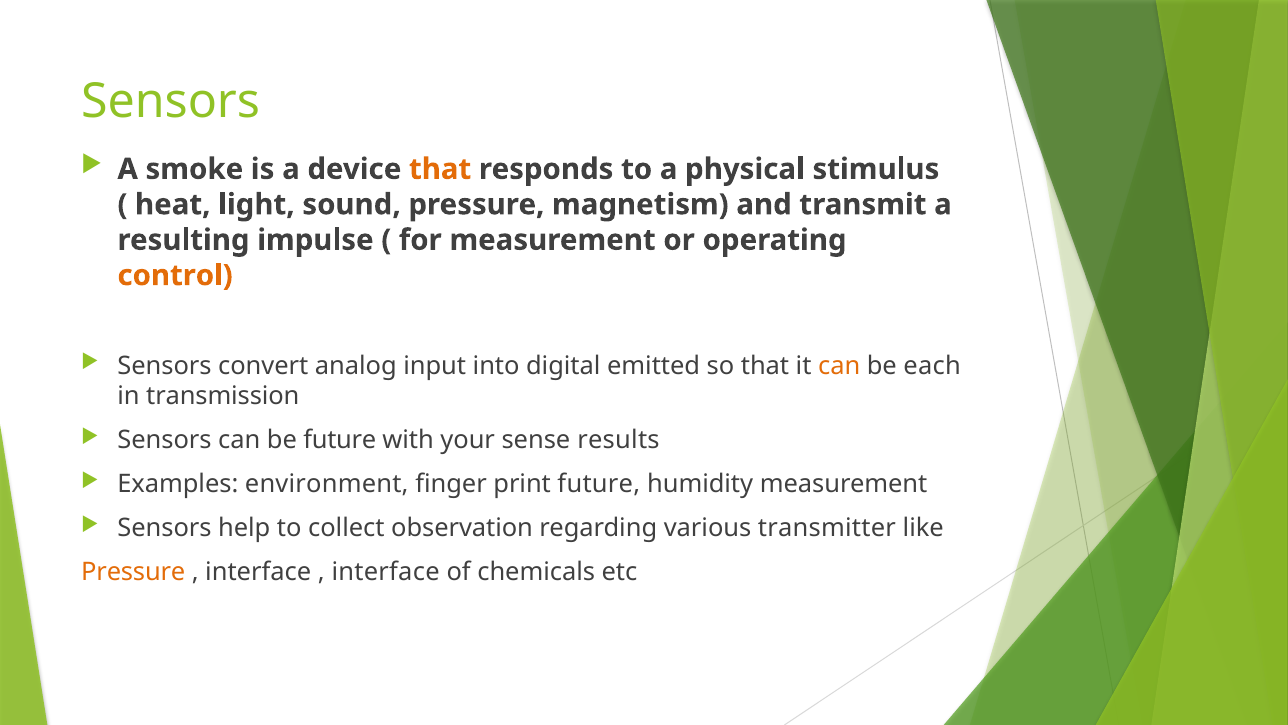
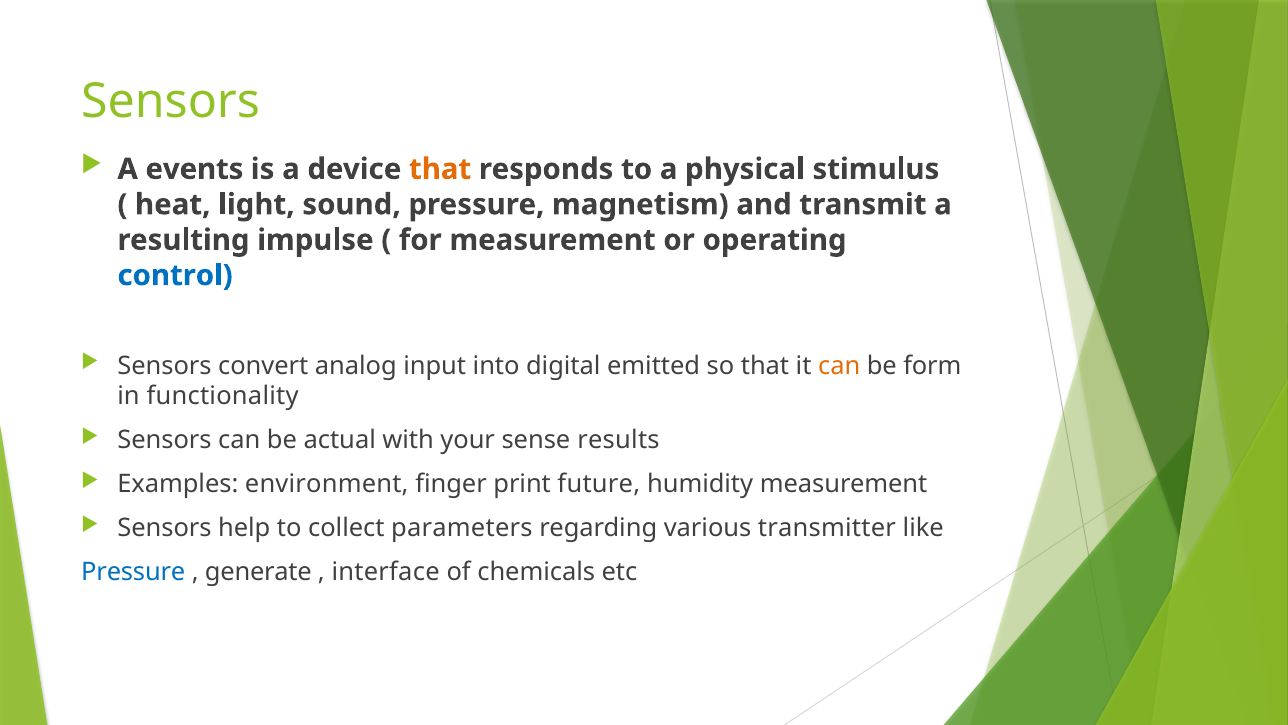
smoke: smoke -> events
control colour: orange -> blue
each: each -> form
transmission: transmission -> functionality
be future: future -> actual
observation: observation -> parameters
Pressure at (133, 572) colour: orange -> blue
interface at (258, 572): interface -> generate
